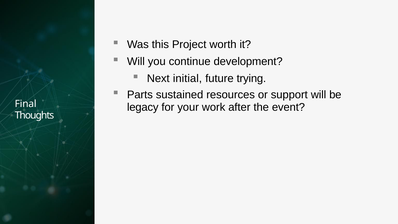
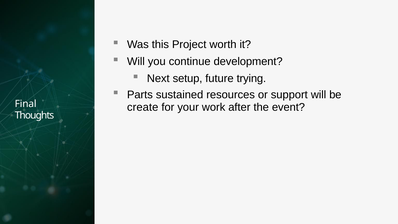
initial: initial -> setup
legacy: legacy -> create
